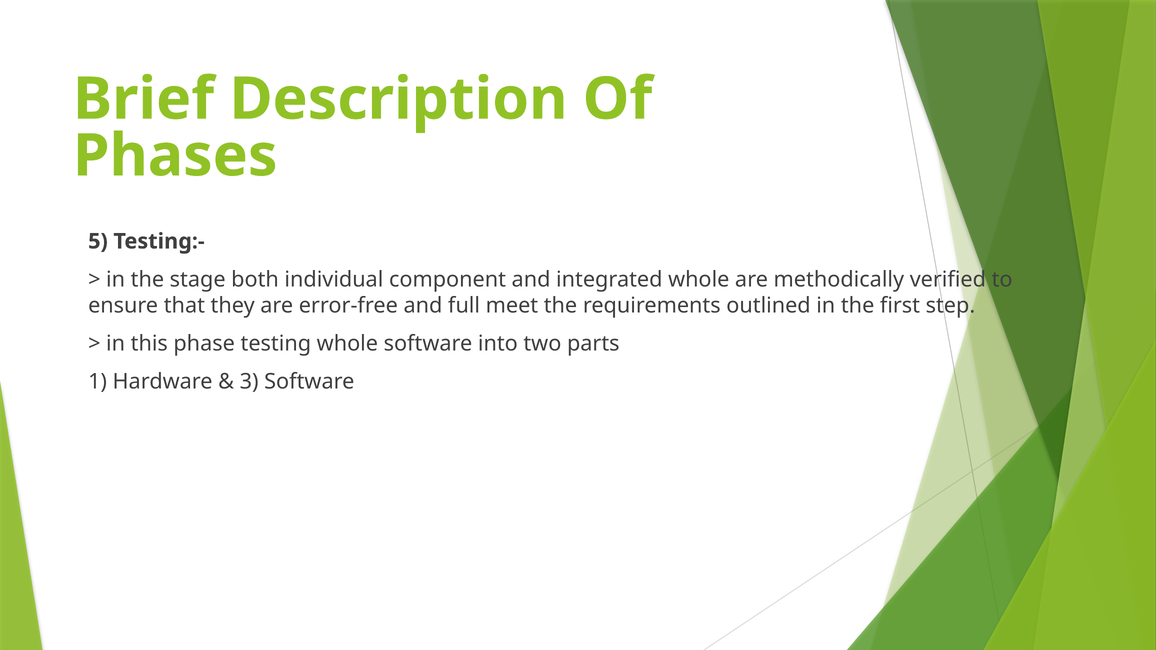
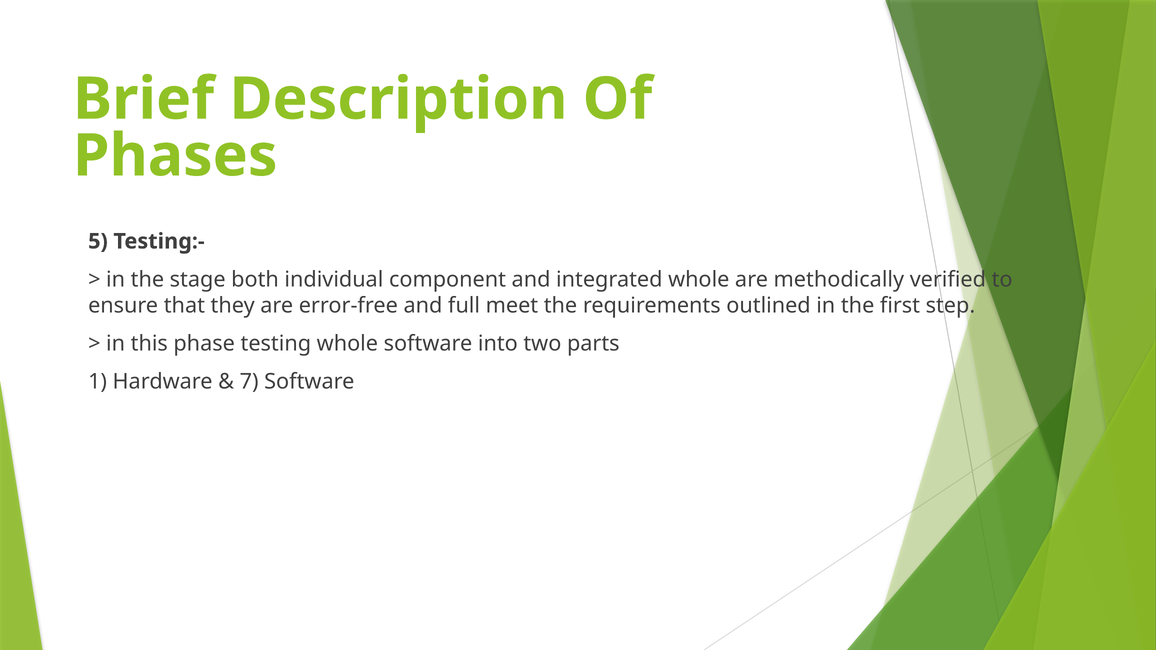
3: 3 -> 7
